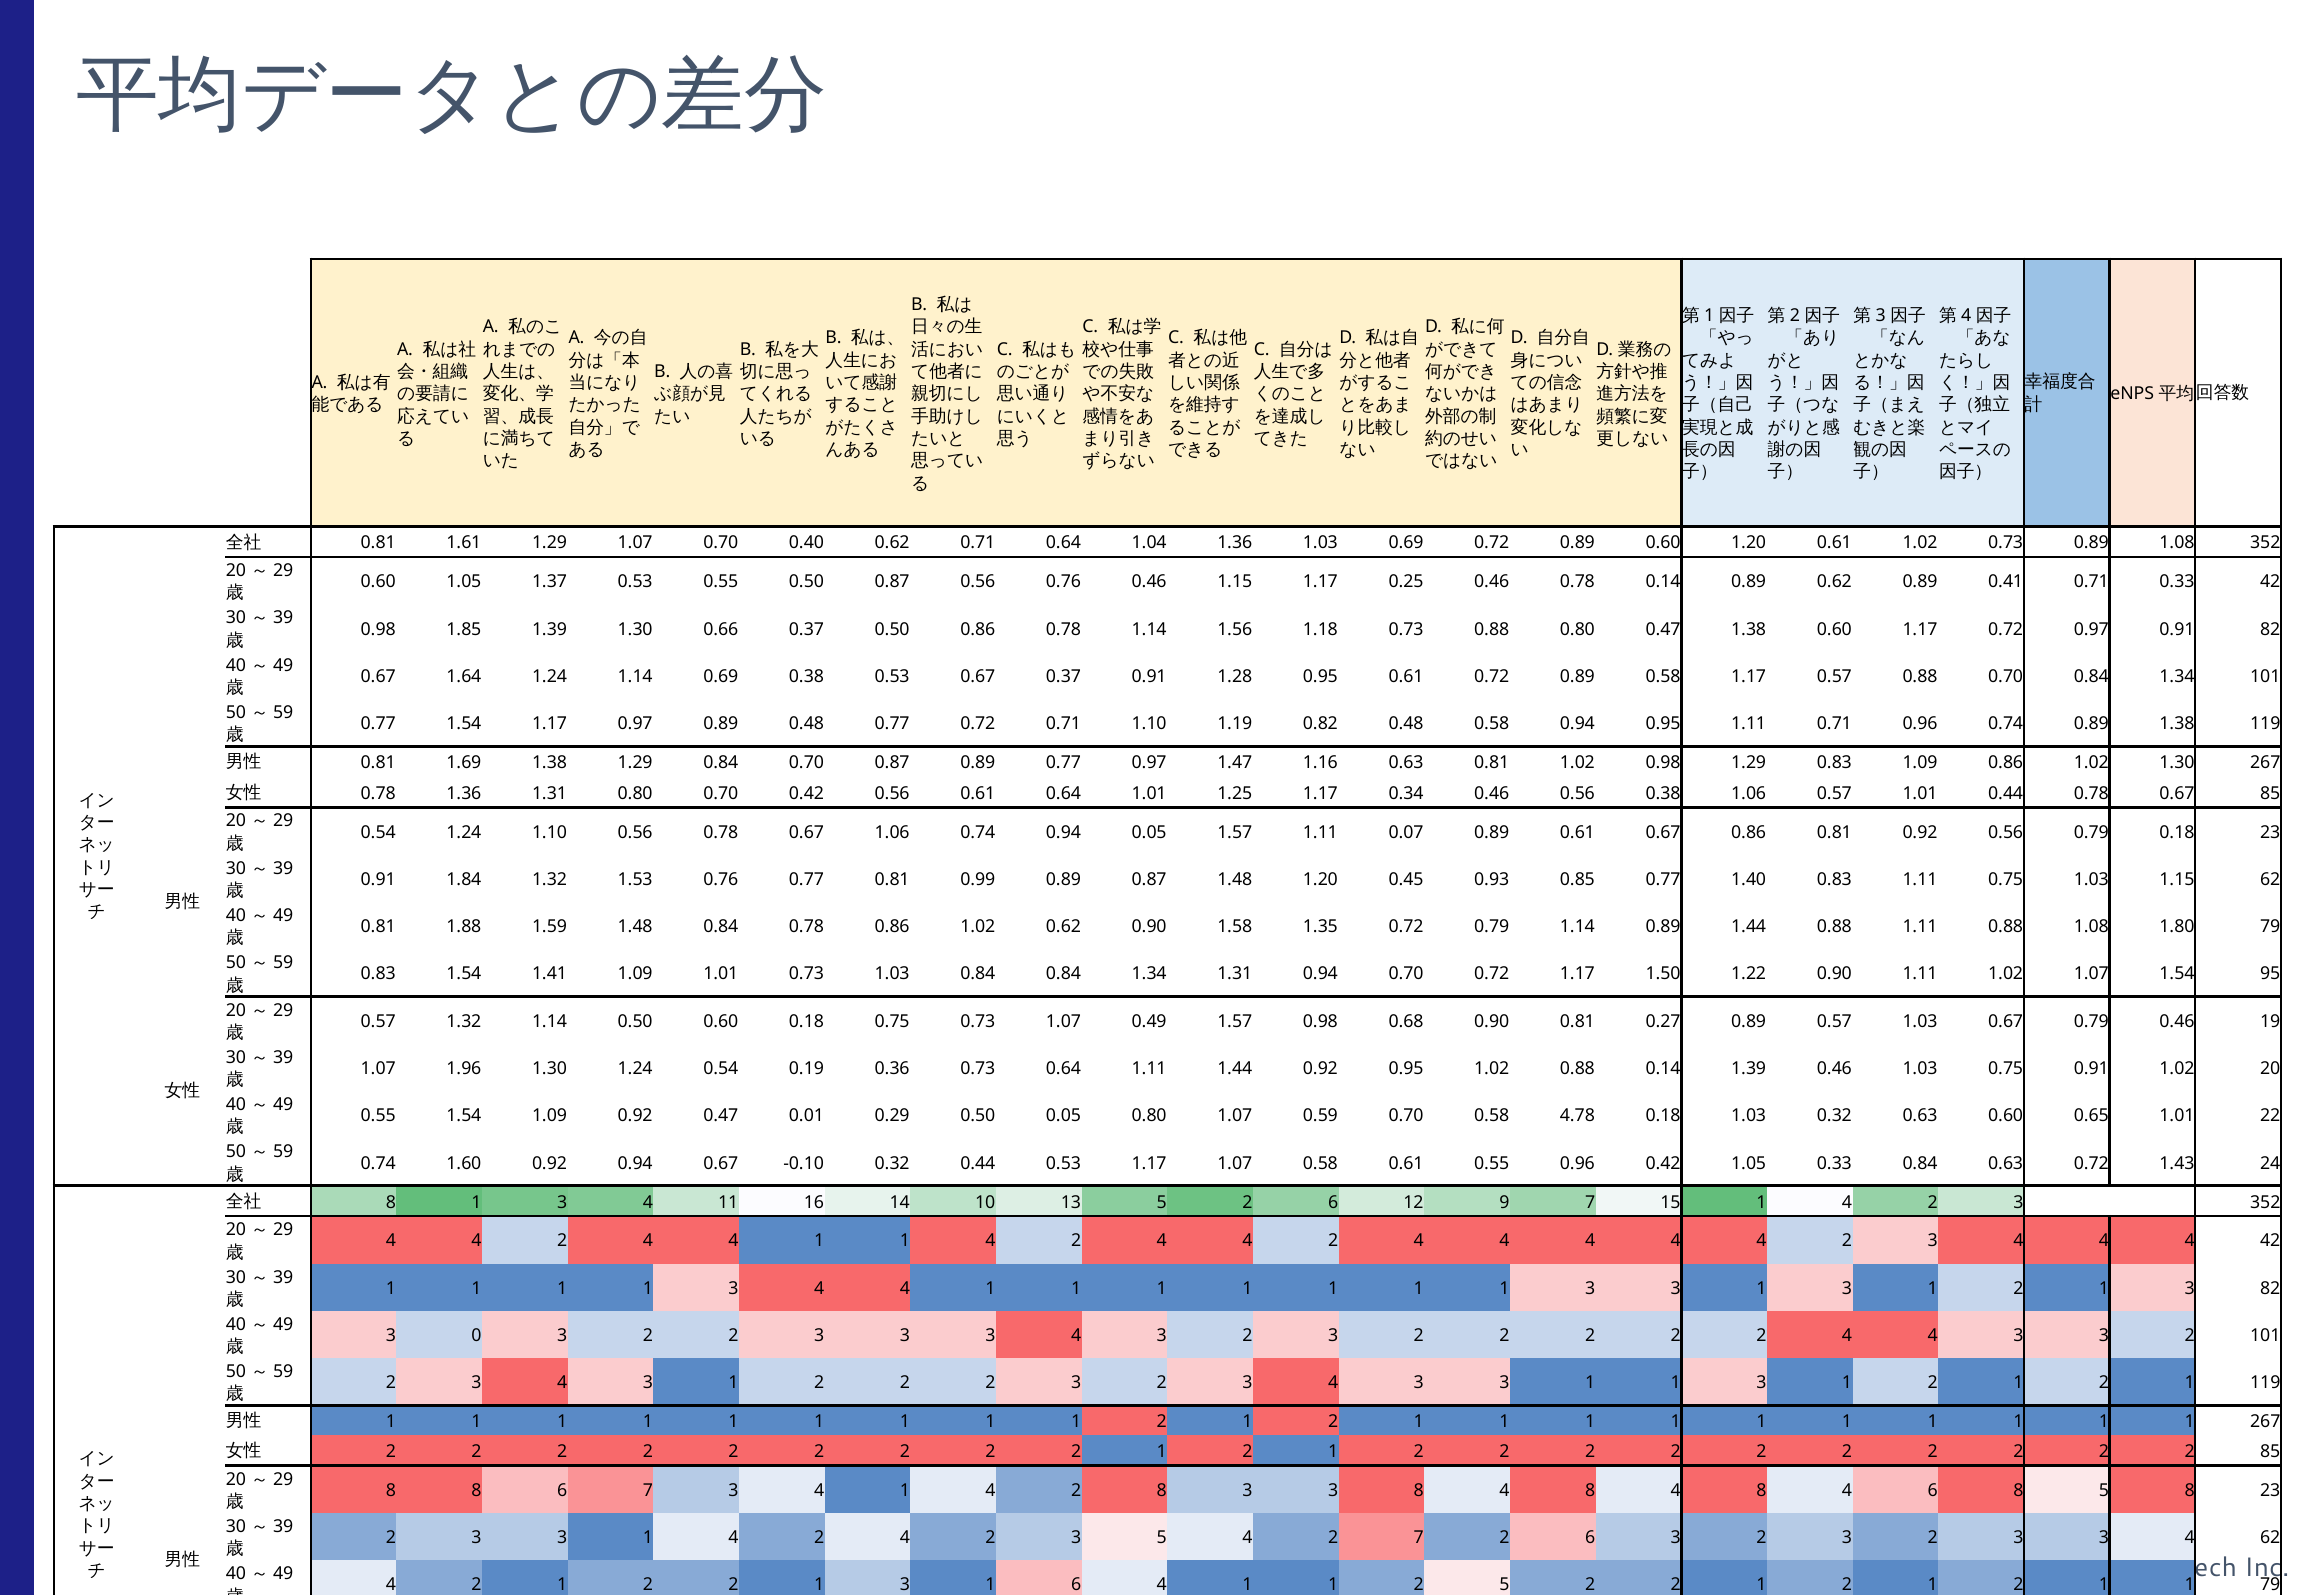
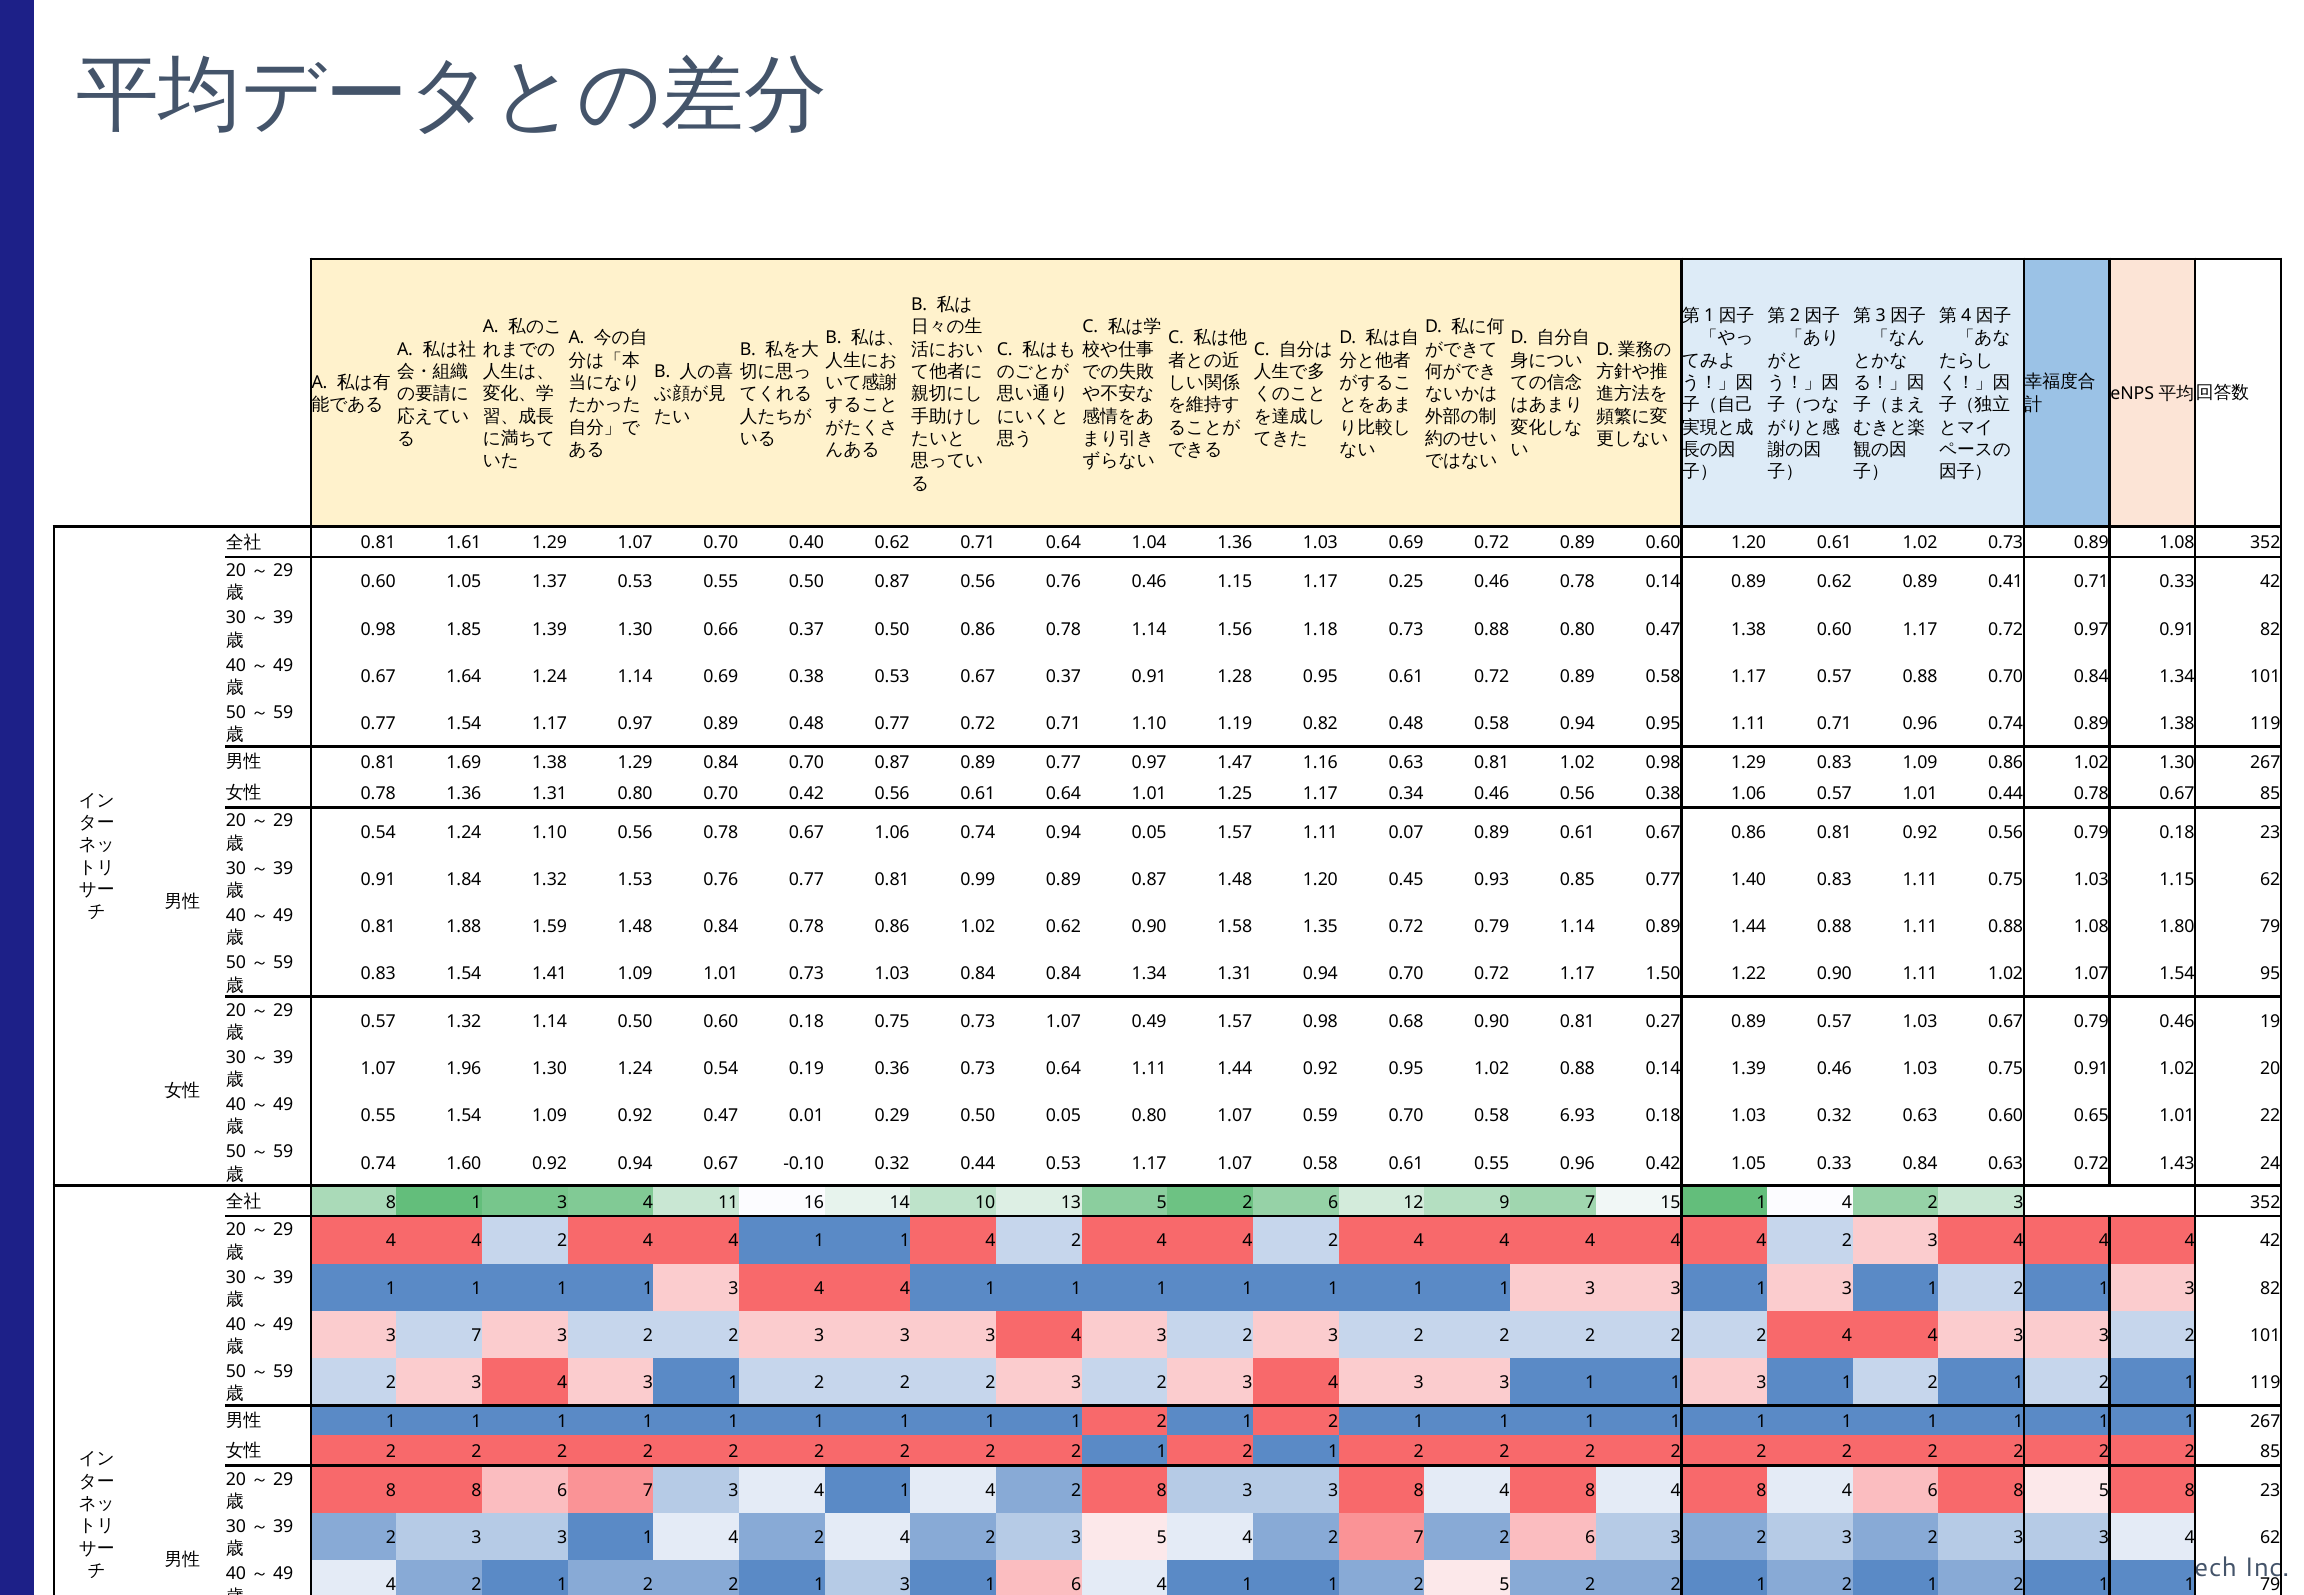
4.78: 4.78 -> 6.93
0 at (477, 1336): 0 -> 7
